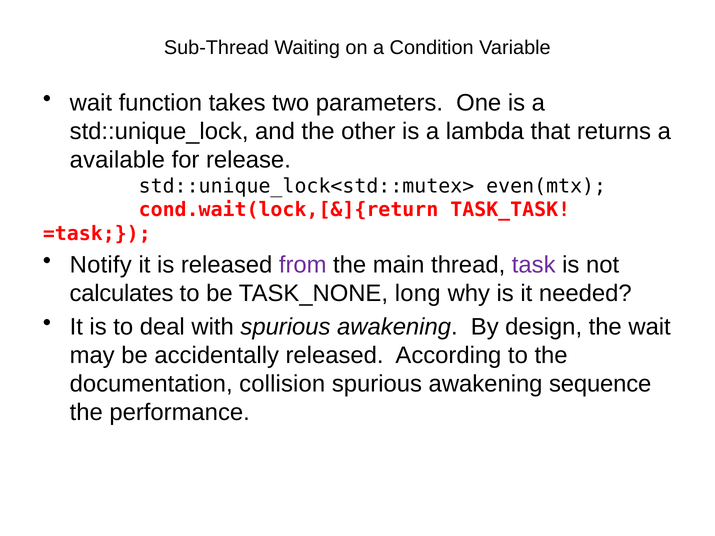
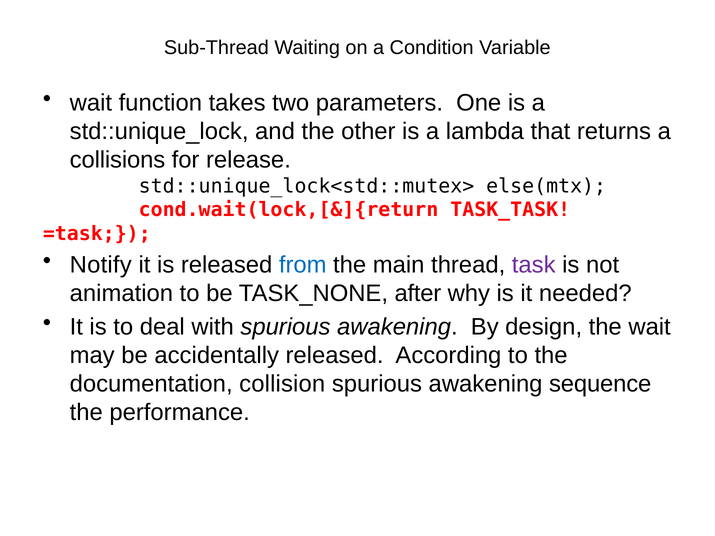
available: available -> collisions
even(mtx: even(mtx -> else(mtx
from colour: purple -> blue
calculates: calculates -> animation
long: long -> after
